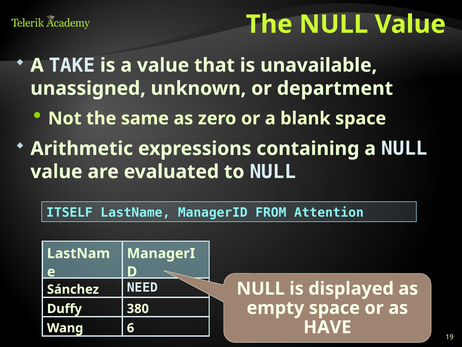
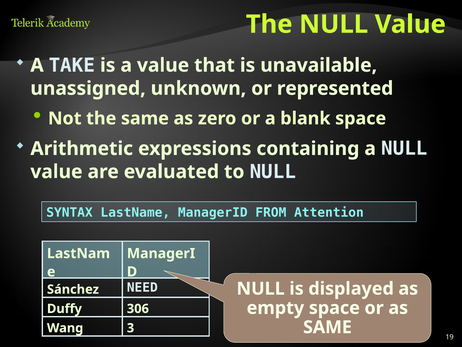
department: department -> represented
ITSELF: ITSELF -> SYNTAX
380: 380 -> 306
HAVE at (327, 327): HAVE -> SAME
6: 6 -> 3
